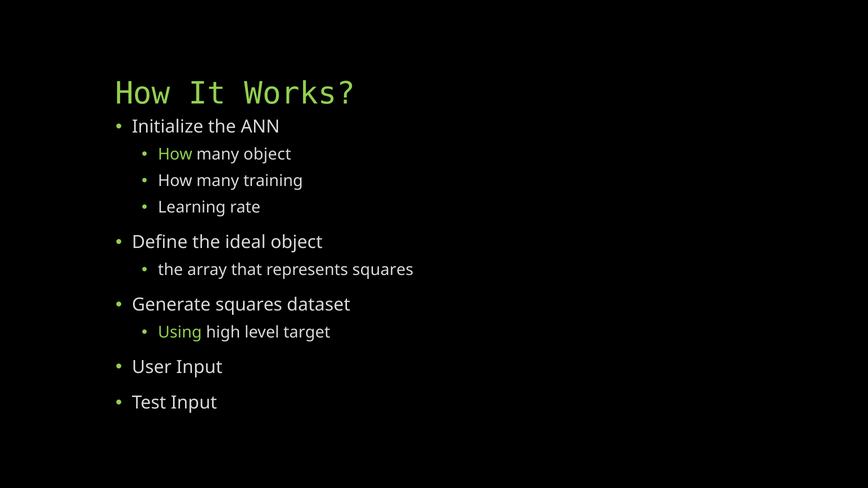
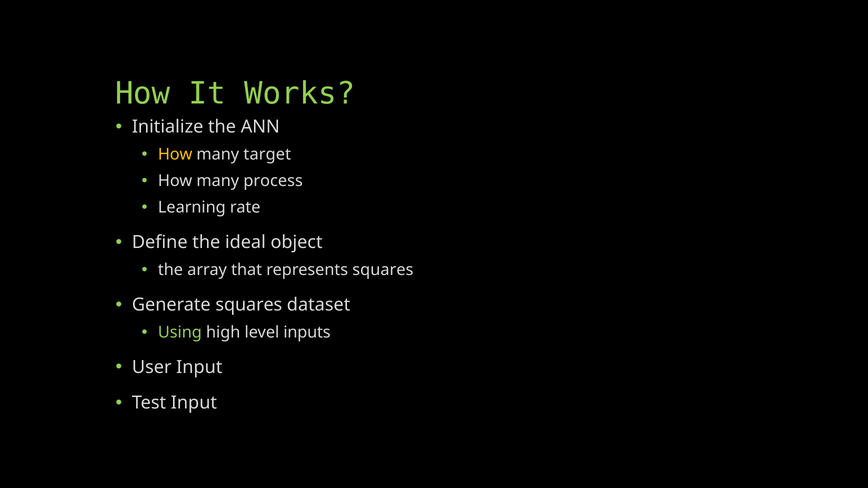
How at (175, 154) colour: light green -> yellow
many object: object -> target
training: training -> process
target: target -> inputs
